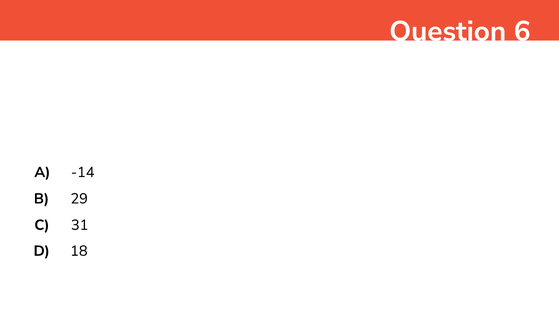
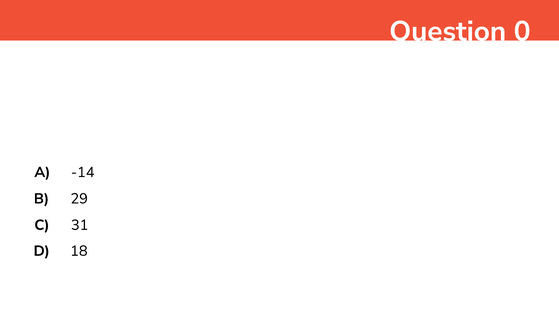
6: 6 -> 0
